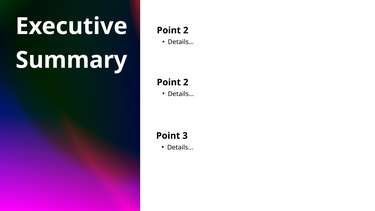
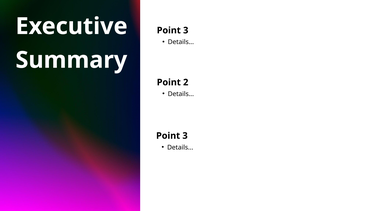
2 at (186, 30): 2 -> 3
